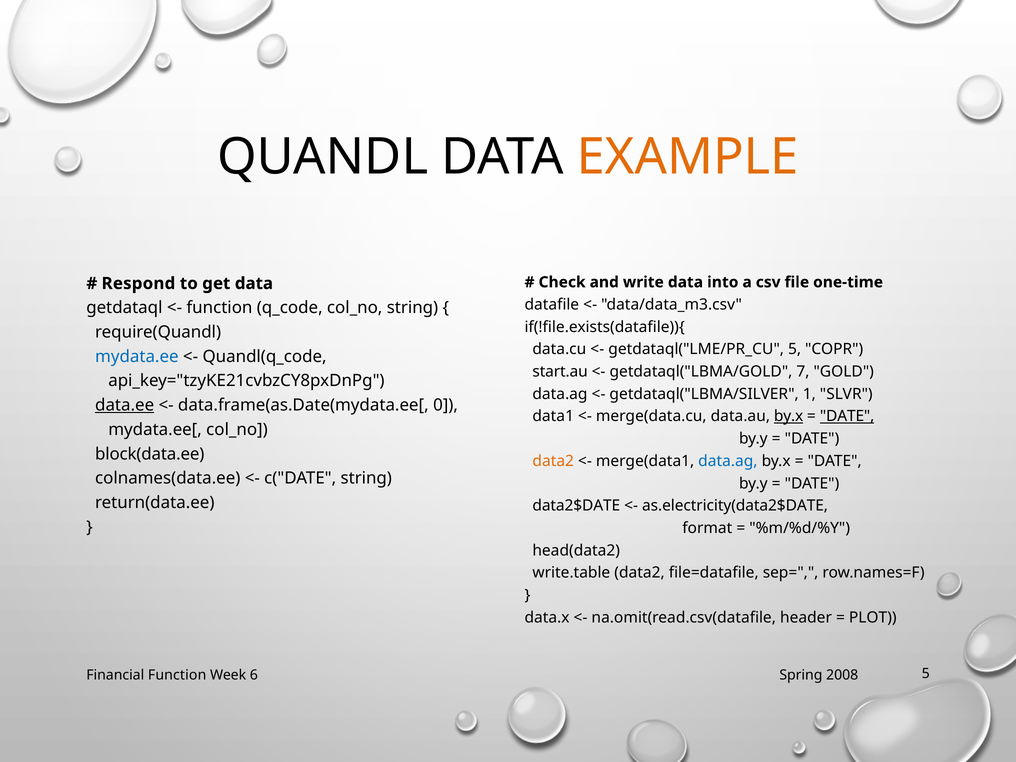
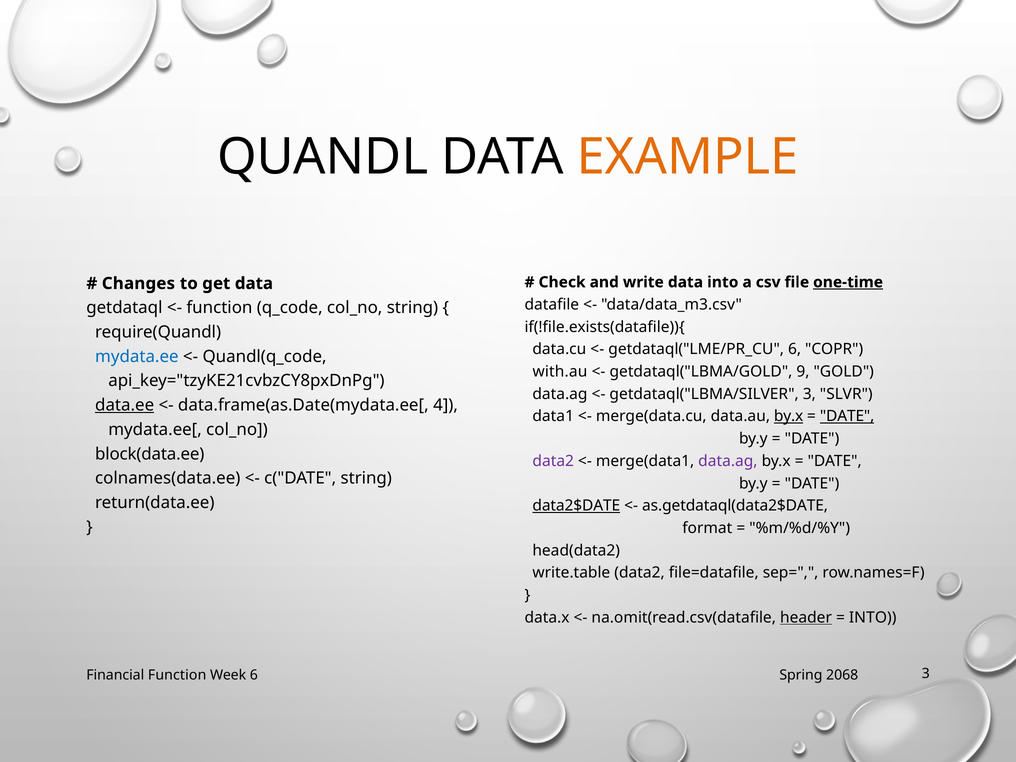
one-time underline: none -> present
Respond: Respond -> Changes
getdataql("LME/PR_CU 5: 5 -> 6
start.au: start.au -> with.au
7: 7 -> 9
getdataql("LBMA/SILVER 1: 1 -> 3
0: 0 -> 4
data2 at (553, 461) colour: orange -> purple
data.ag at (728, 461) colour: blue -> purple
data2$DATE underline: none -> present
as.electricity(data2$DATE: as.electricity(data2$DATE -> as.getdataql(data2$DATE
header underline: none -> present
PLOT at (873, 618): PLOT -> INTO
2008: 2008 -> 2068
6 5: 5 -> 3
